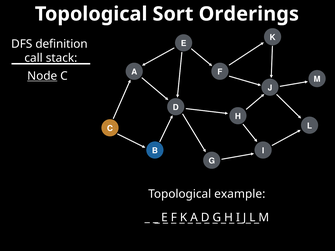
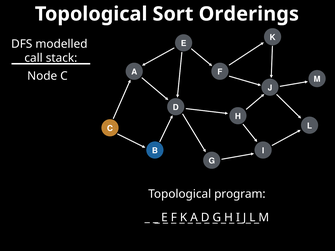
definition: definition -> modelled
Node underline: present -> none
example: example -> program
